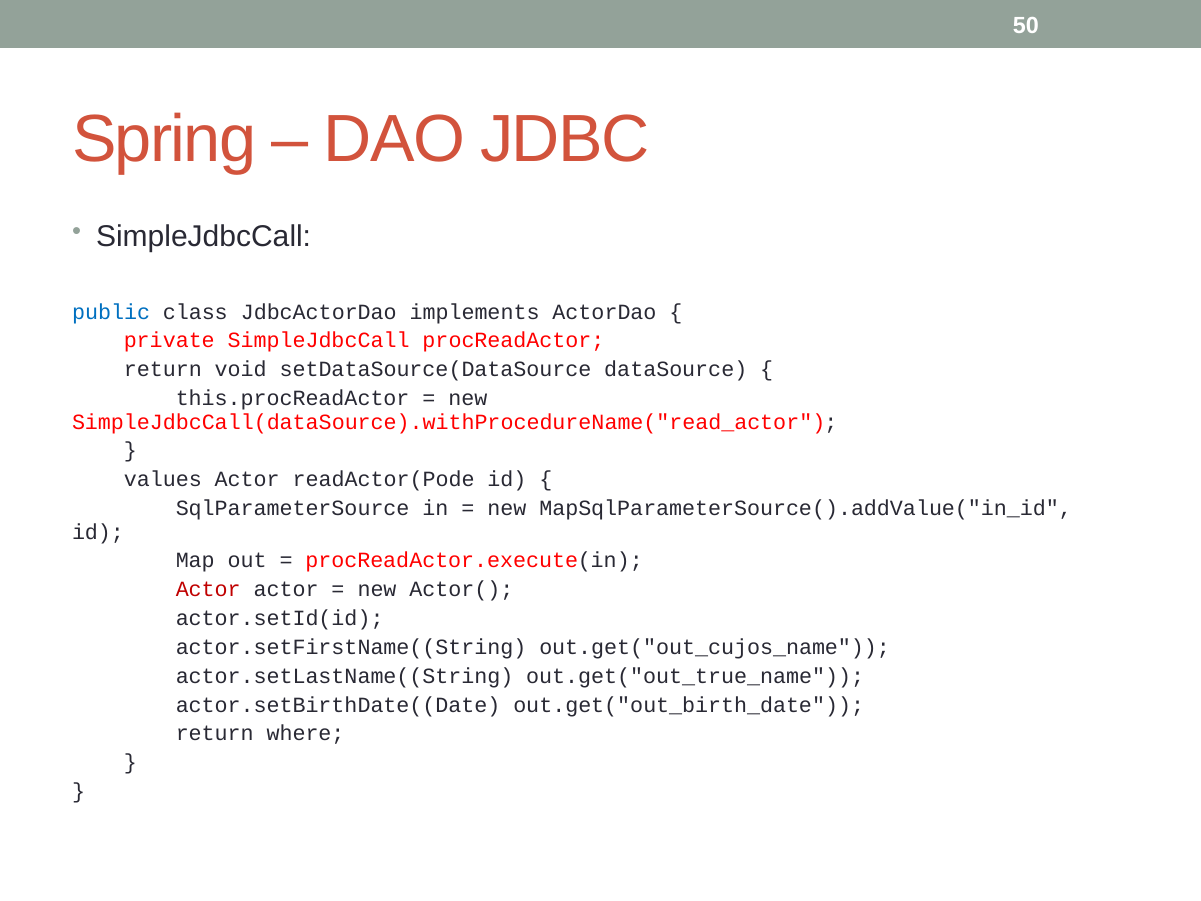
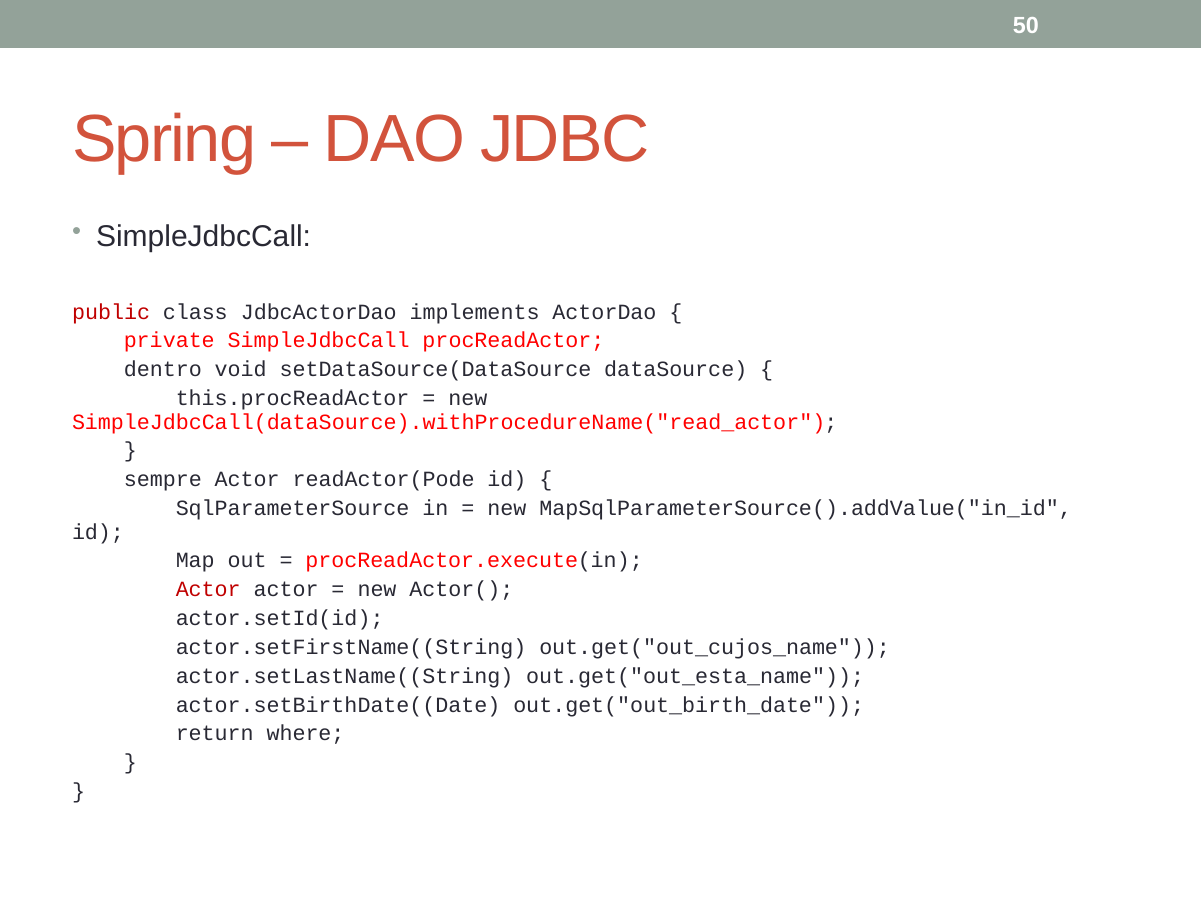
public colour: blue -> red
return at (163, 369): return -> dentro
values: values -> sempre
out.get("out_true_name: out.get("out_true_name -> out.get("out_esta_name
